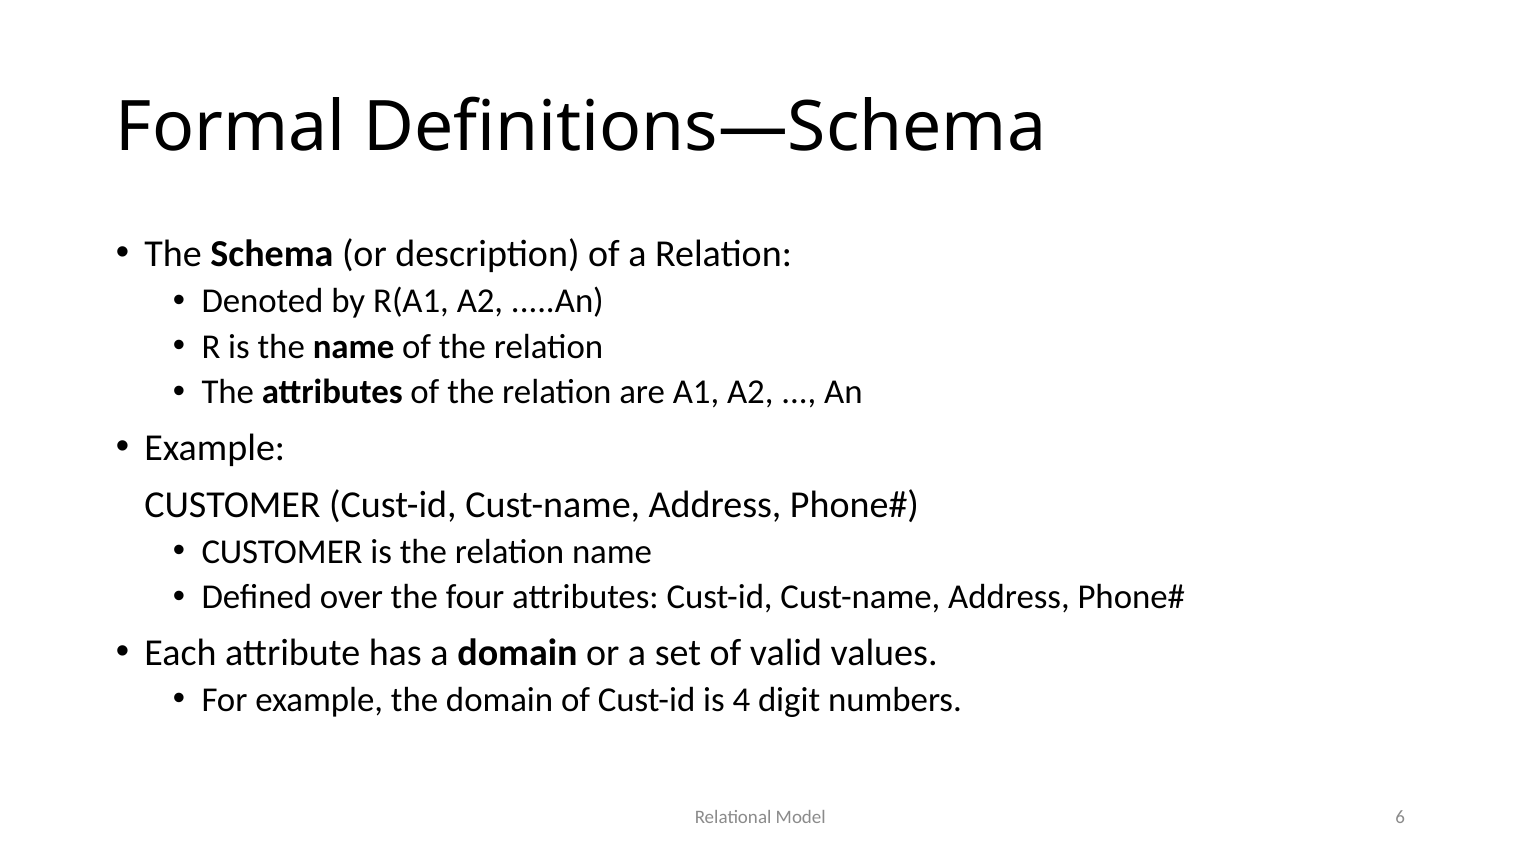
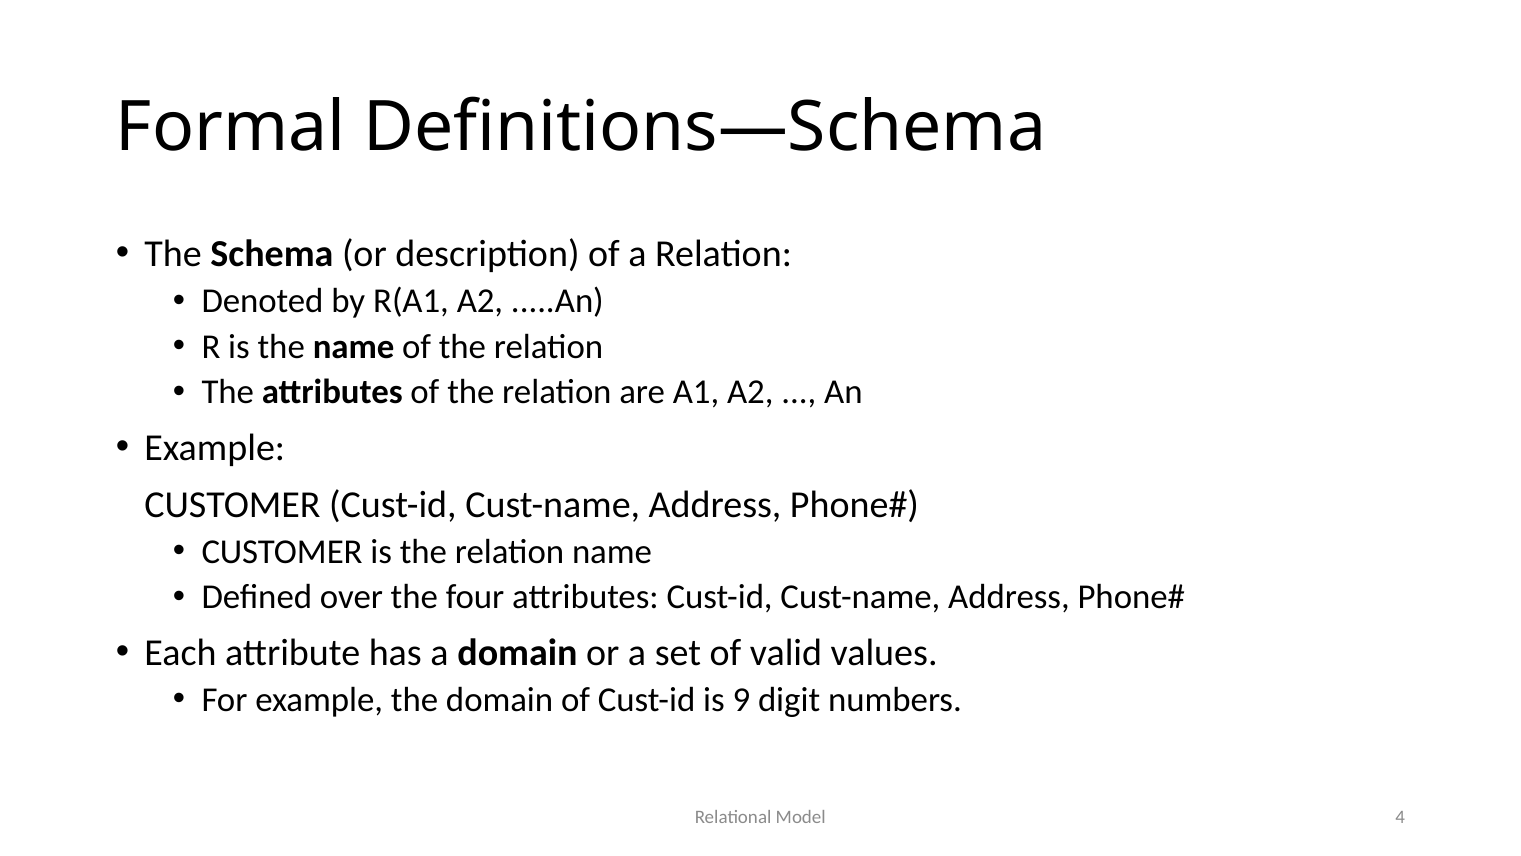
4: 4 -> 9
6: 6 -> 4
